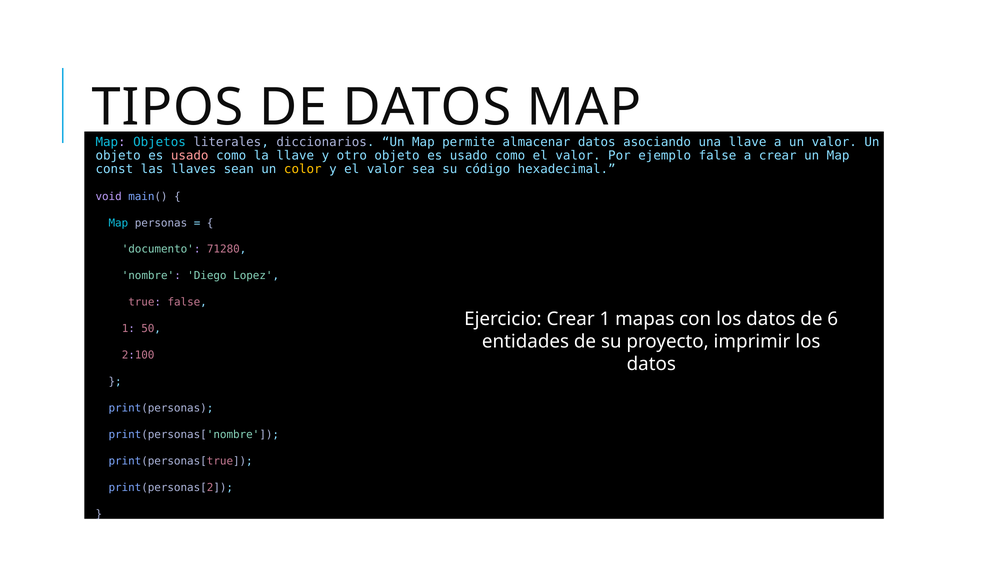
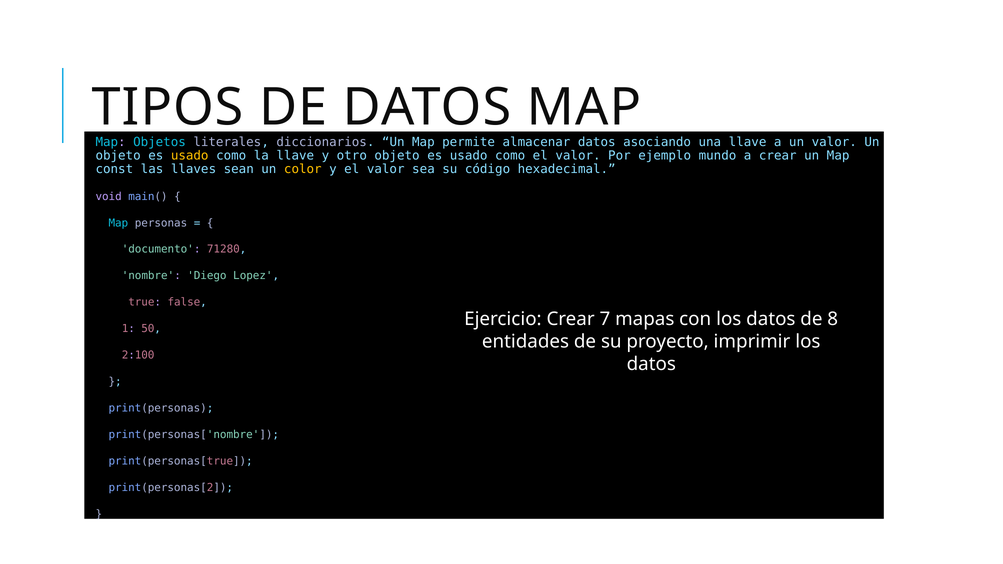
usado at (190, 156) colour: pink -> yellow
ejemplo false: false -> mundo
Crear 1: 1 -> 7
6: 6 -> 8
